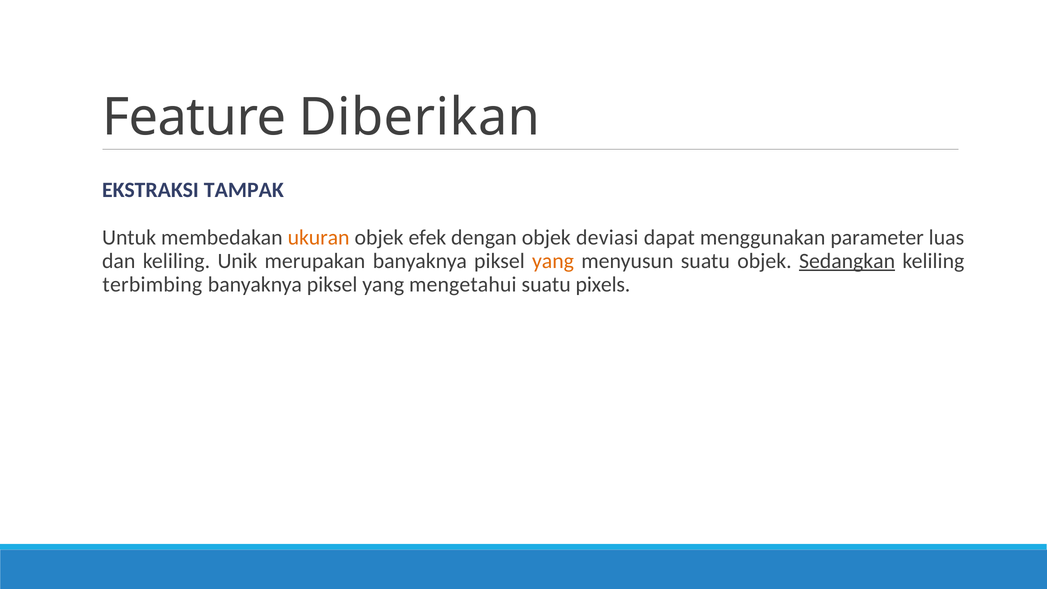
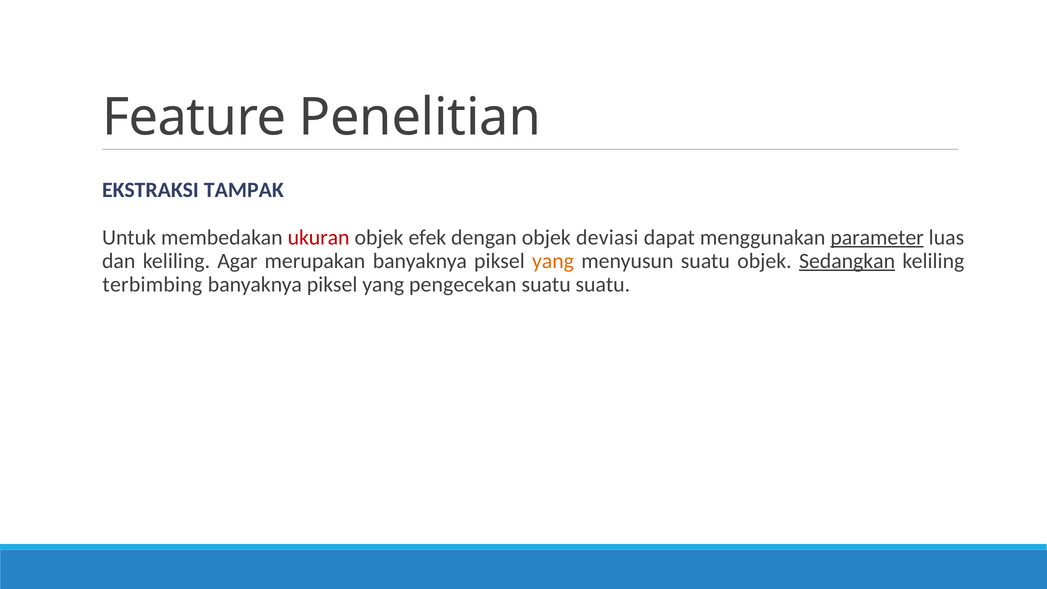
Diberikan: Diberikan -> Penelitian
ukuran colour: orange -> red
parameter underline: none -> present
Unik: Unik -> Agar
mengetahui: mengetahui -> pengecekan
suatu pixels: pixels -> suatu
